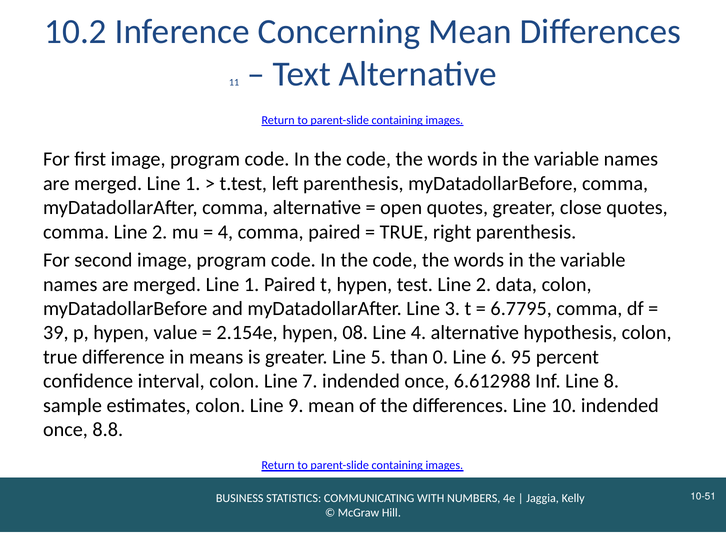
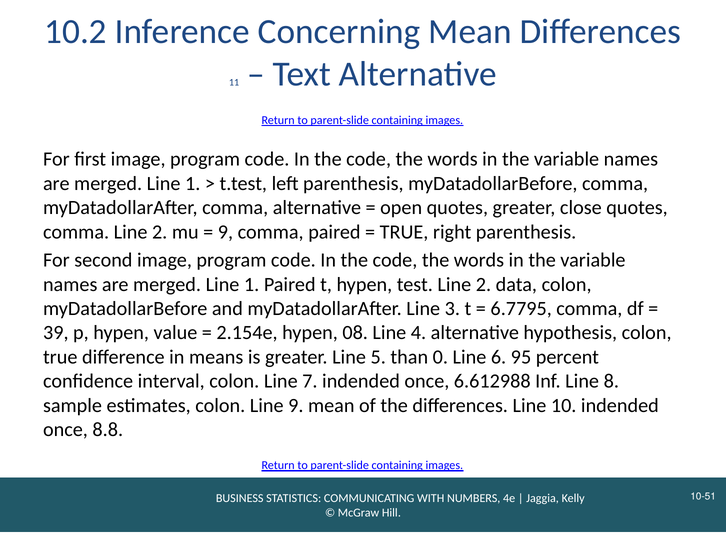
4 at (225, 232): 4 -> 9
